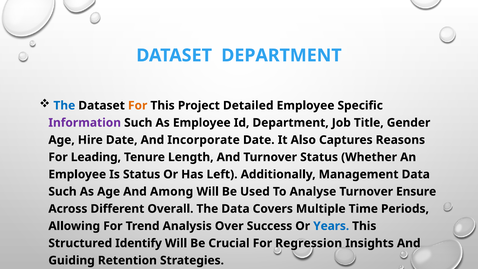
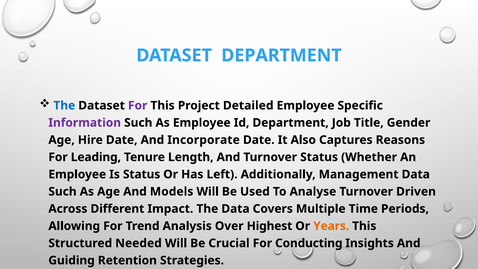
For at (138, 105) colour: orange -> purple
Among: Among -> Models
Ensure: Ensure -> Driven
Overall: Overall -> Impact
Success: Success -> Highest
Years colour: blue -> orange
Identify: Identify -> Needed
Regression: Regression -> Conducting
